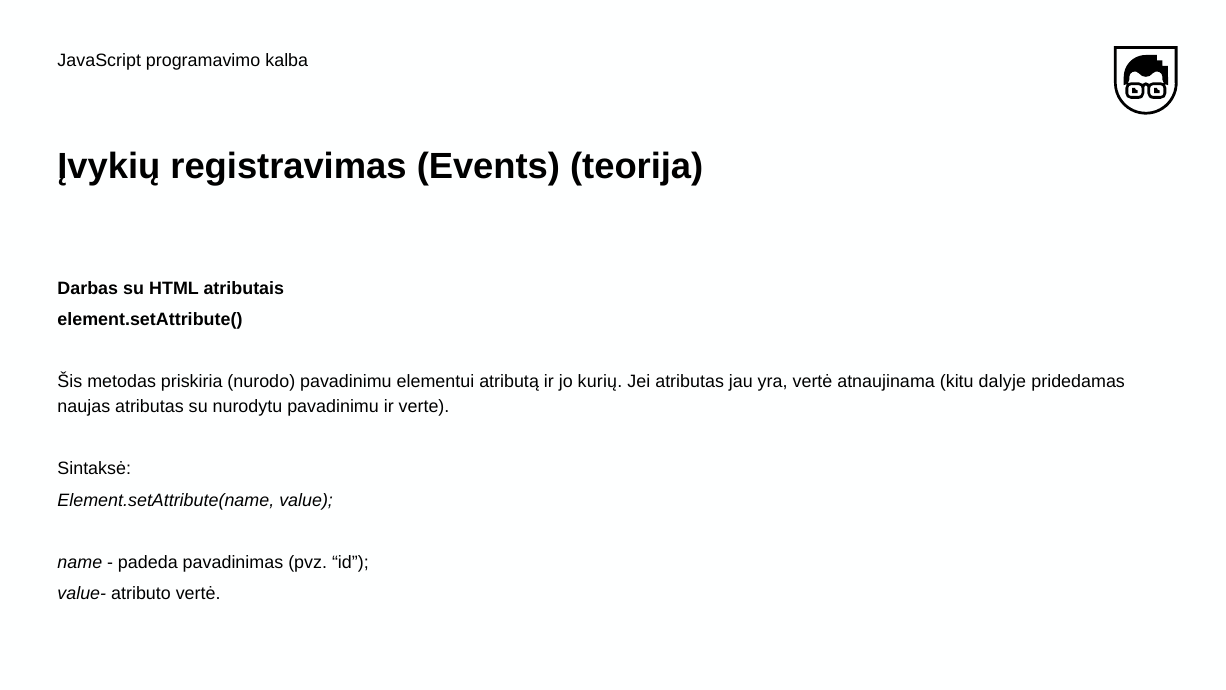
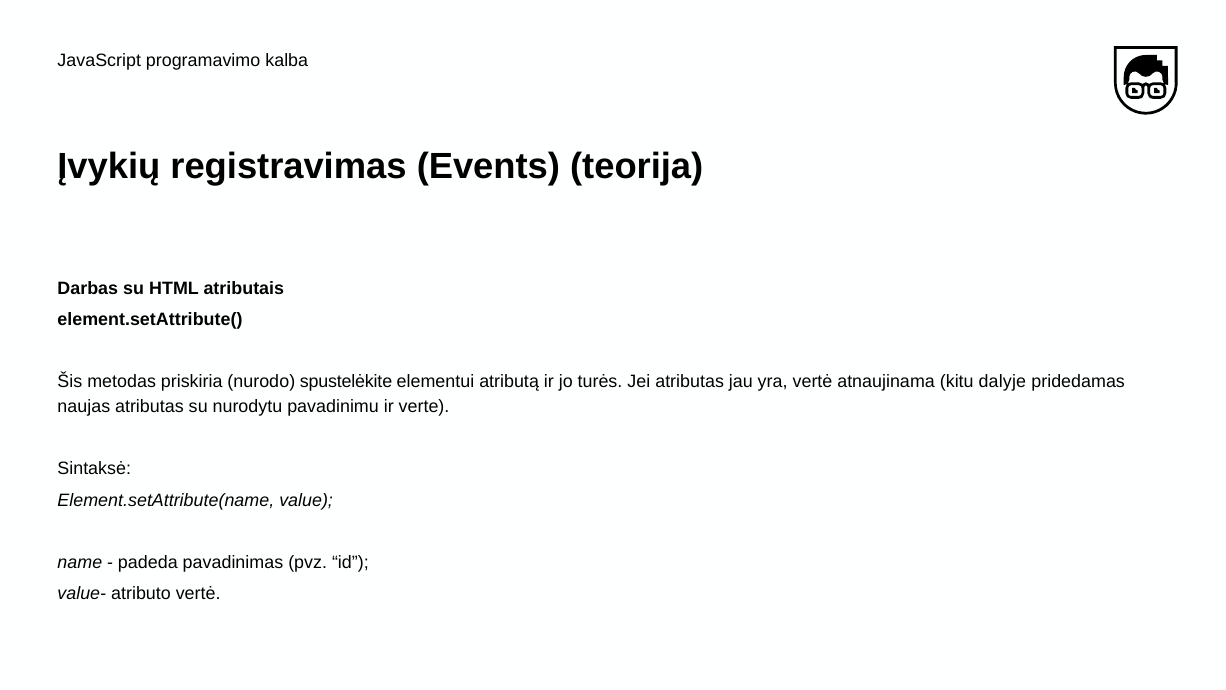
nurodo pavadinimu: pavadinimu -> spustelėkite
kurių: kurių -> turės
